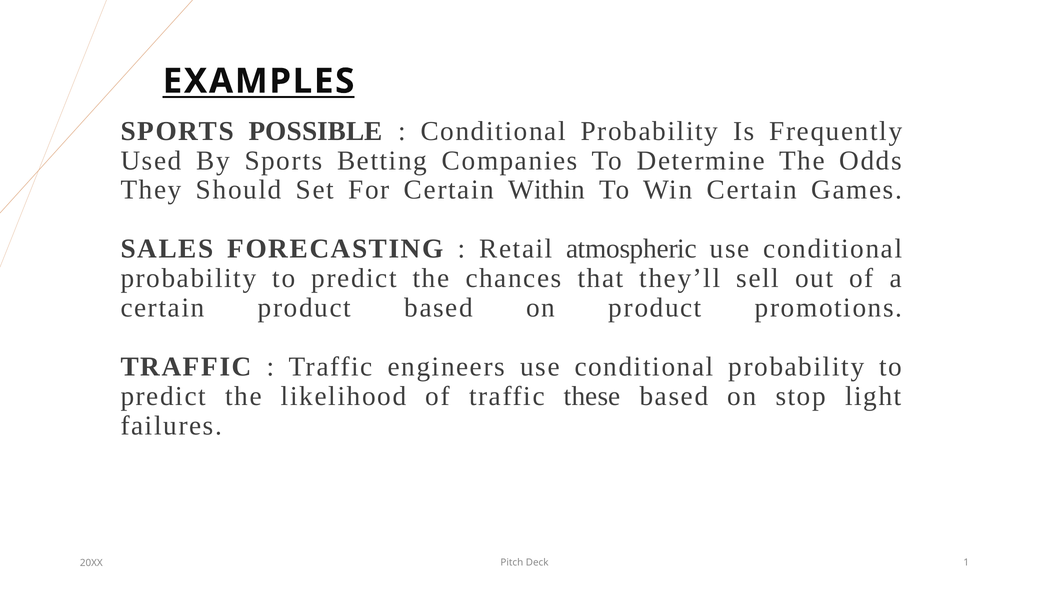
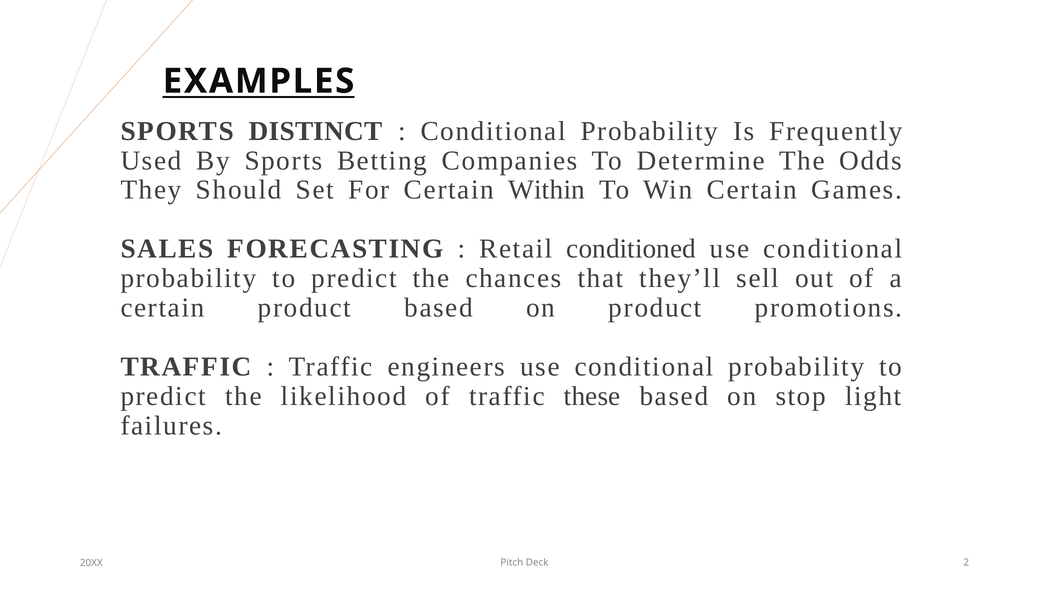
POSSIBLE: POSSIBLE -> DISTINCT
atmospheric: atmospheric -> conditioned
1: 1 -> 2
